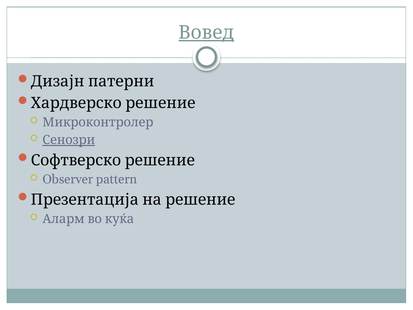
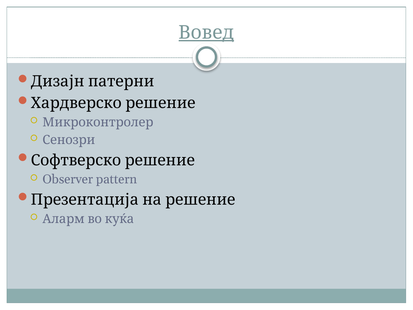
Сенозри underline: present -> none
